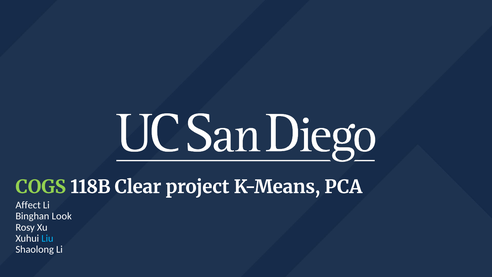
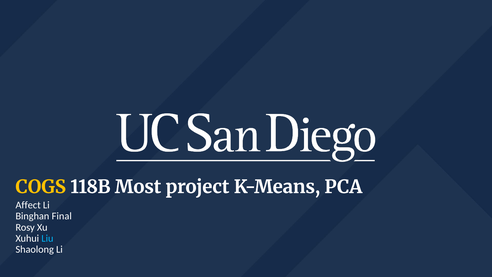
COGS colour: light green -> yellow
Clear: Clear -> Most
Look: Look -> Final
